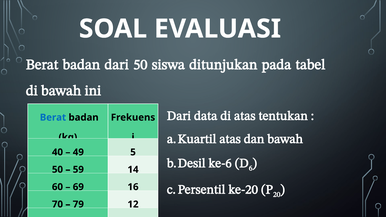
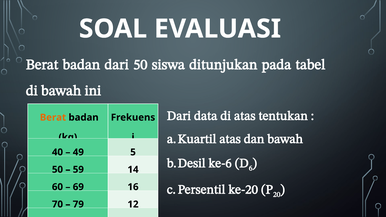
Berat at (53, 118) colour: blue -> orange
